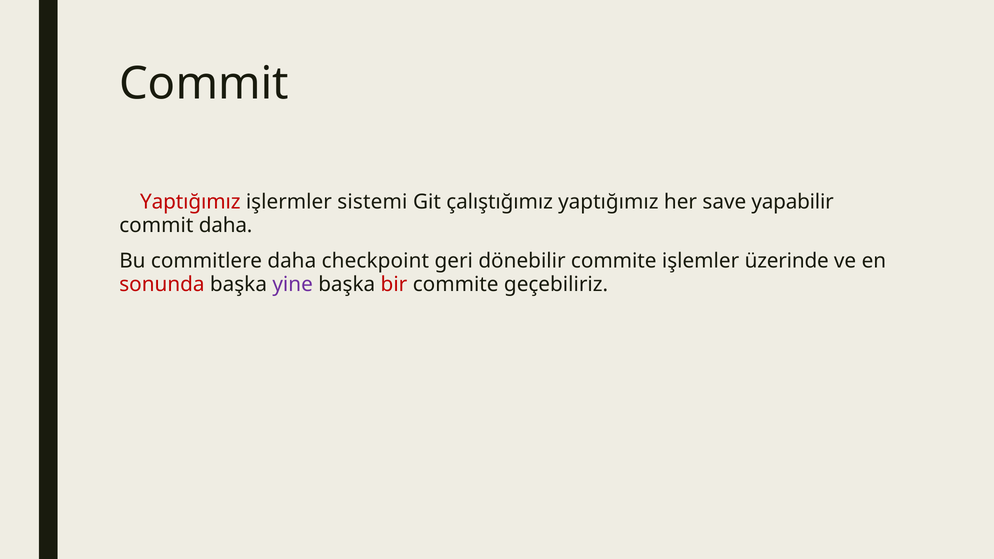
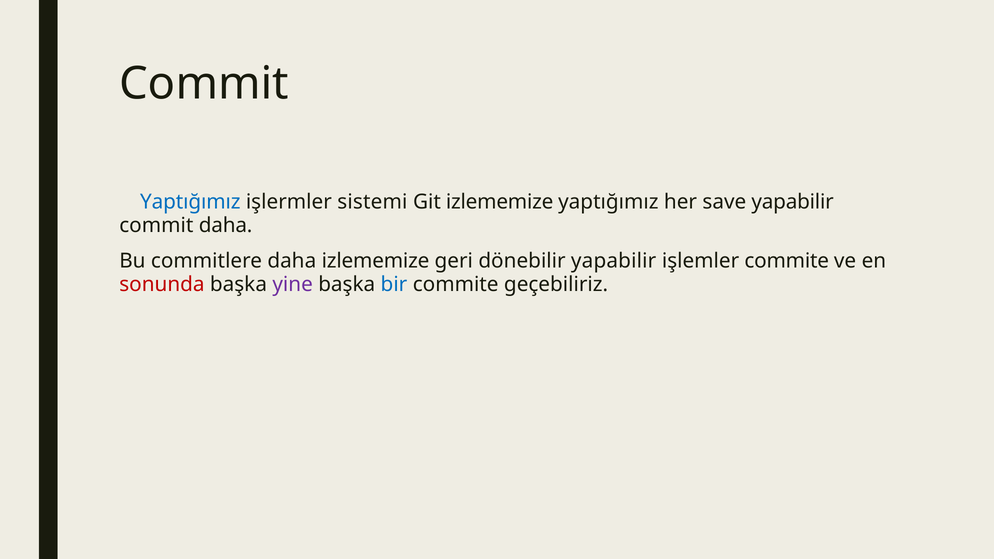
Yaptığımız at (190, 202) colour: red -> blue
Git çalıştığımız: çalıştığımız -> izlememize
daha checkpoint: checkpoint -> izlememize
dönebilir commite: commite -> yapabilir
işlemler üzerinde: üzerinde -> commite
bir colour: red -> blue
